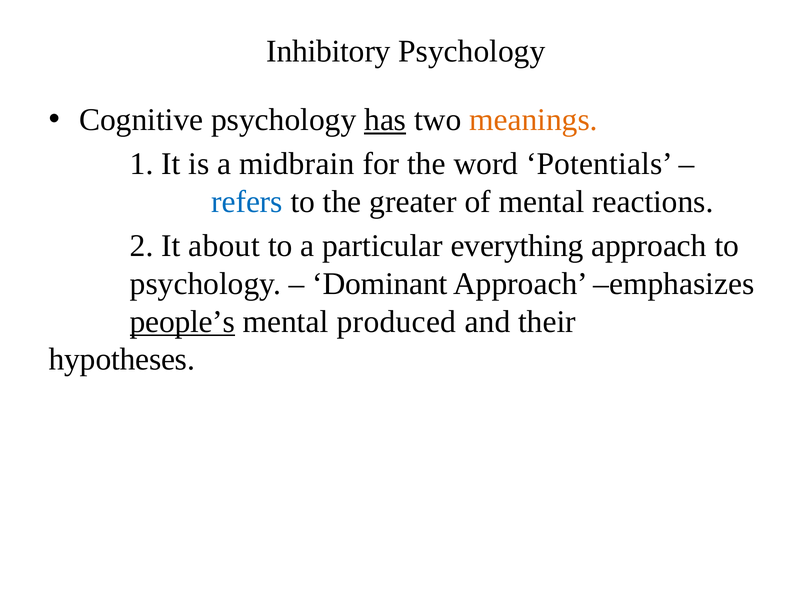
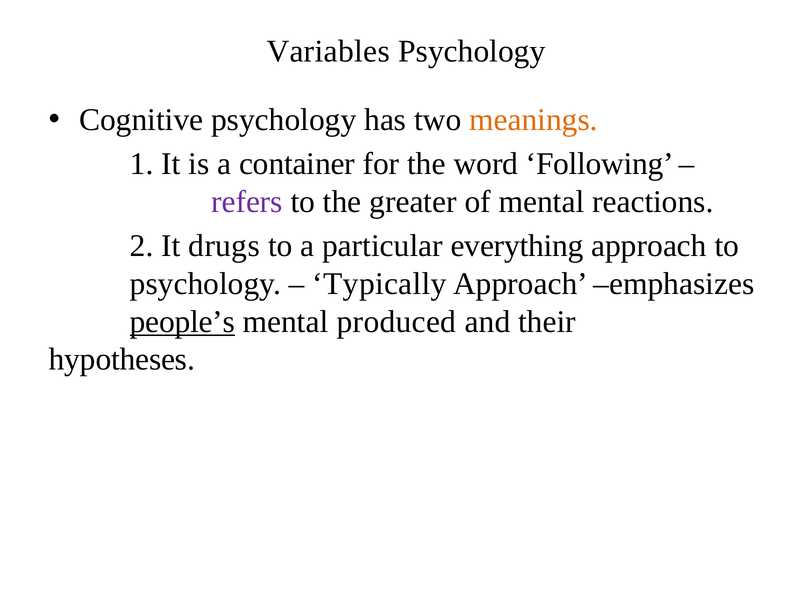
Inhibitory: Inhibitory -> Variables
has underline: present -> none
midbrain: midbrain -> container
Potentials: Potentials -> Following
refers colour: blue -> purple
about: about -> drugs
Dominant: Dominant -> Typically
